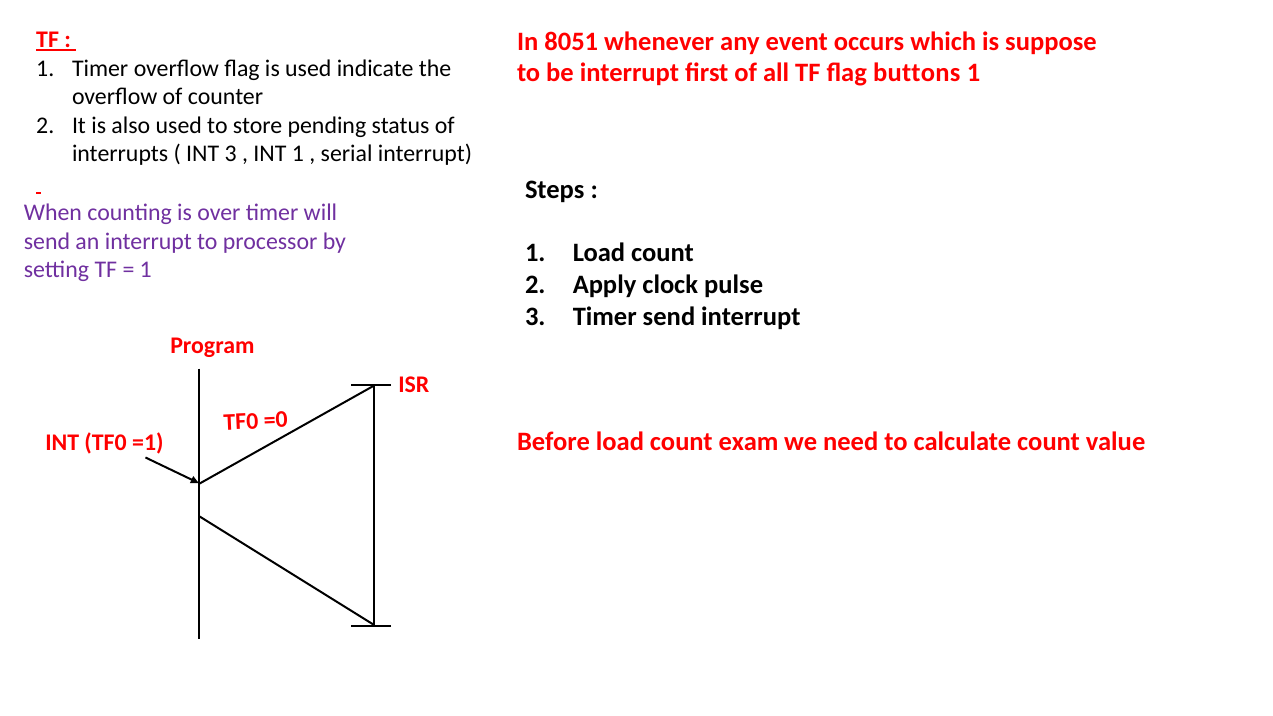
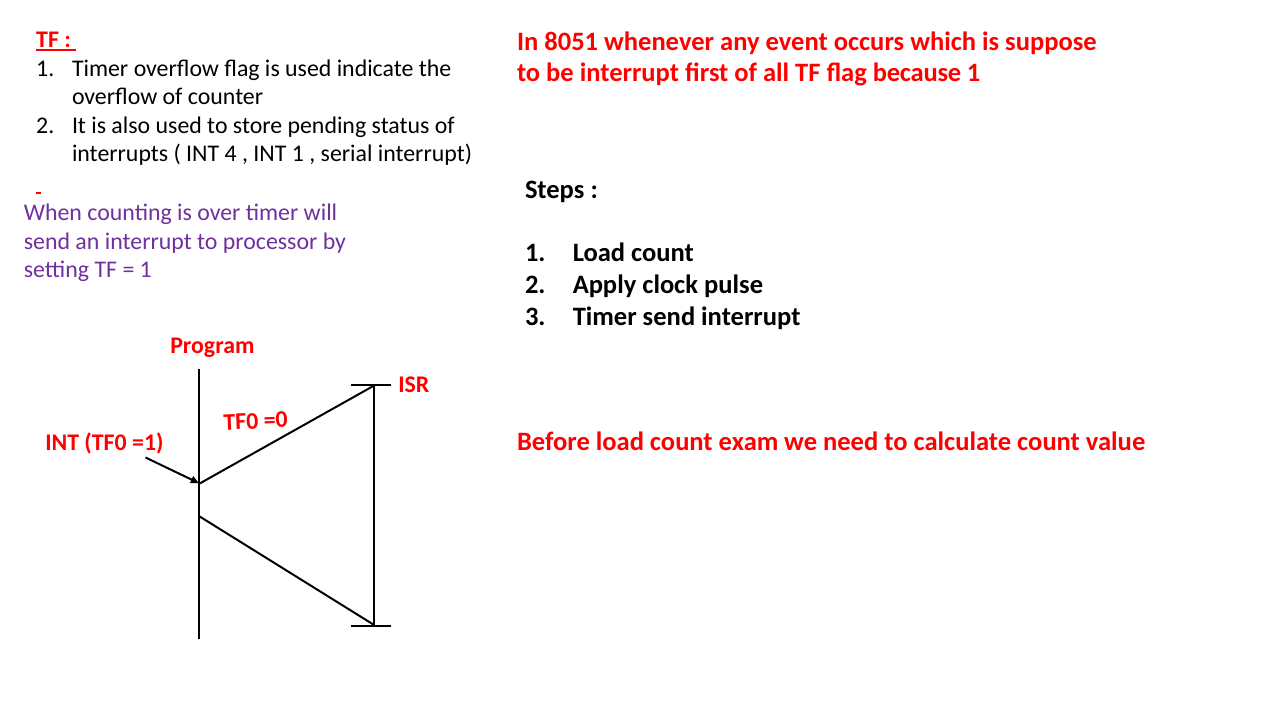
buttons: buttons -> because
INT 3: 3 -> 4
